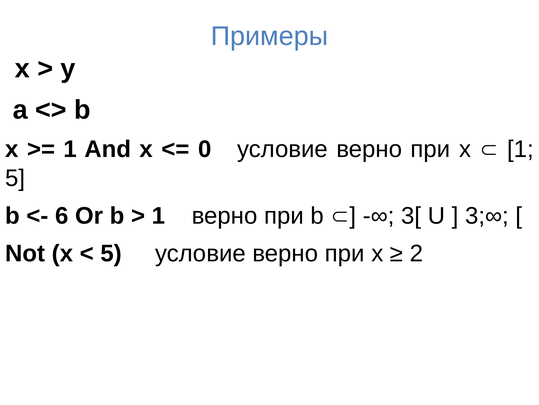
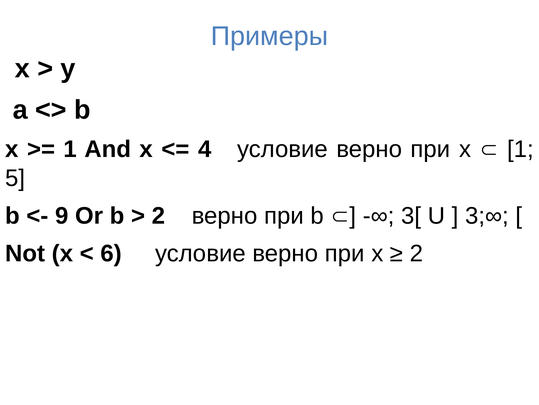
0: 0 -> 4
6: 6 -> 9
1 at (158, 216): 1 -> 2
5 at (111, 253): 5 -> 6
